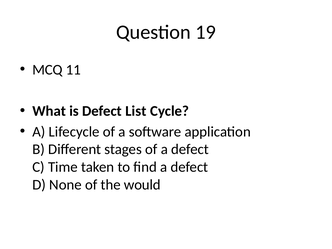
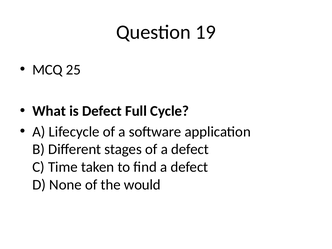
11: 11 -> 25
List: List -> Full
